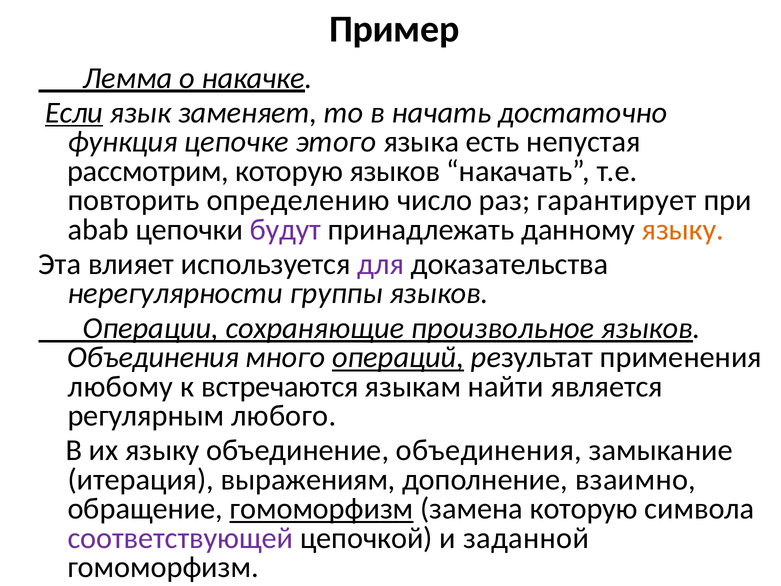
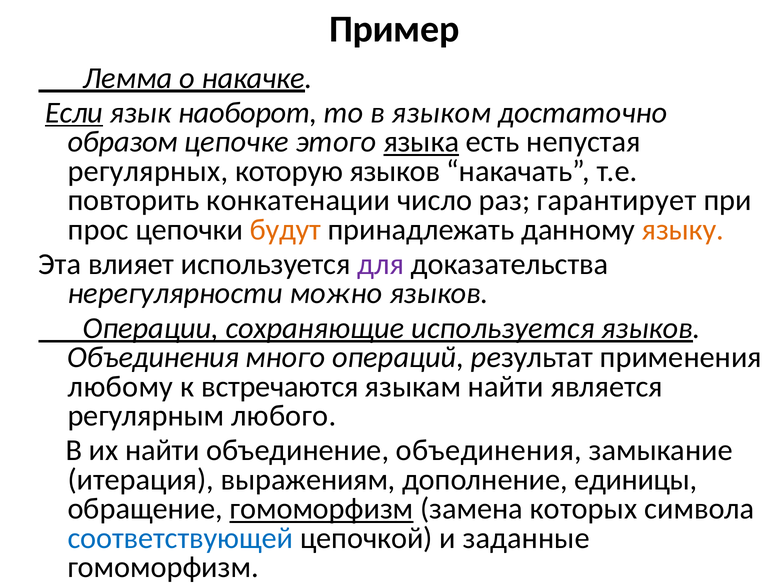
заменяет: заменяет -> наоборот
начать: начать -> языком
функция: функция -> образом
языка underline: none -> present
рассмотрим: рассмотрим -> регулярных
определению: определению -> конкатенации
abab: abab -> прос
будут colour: purple -> orange
группы: группы -> можно
сохраняющие произвольное: произвольное -> используется
операций underline: present -> none
их языку: языку -> найти
взаимно: взаимно -> единицы
замена которую: которую -> которых
соответствующей colour: purple -> blue
заданной: заданной -> заданные
